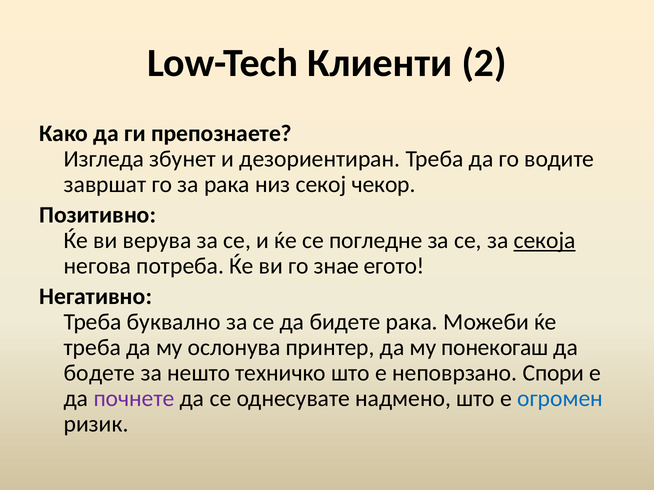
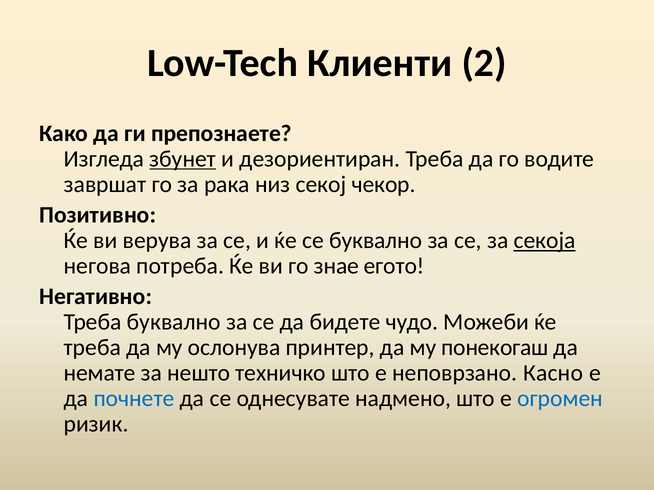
збунет underline: none -> present
се погледне: погледне -> буквално
бидете рака: рака -> чудо
бодете: бодете -> немате
Спори: Спори -> Касно
почнете colour: purple -> blue
